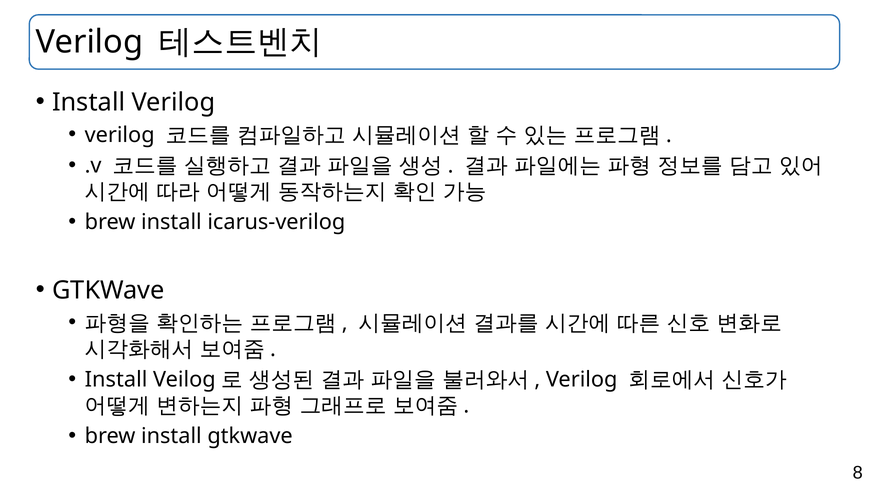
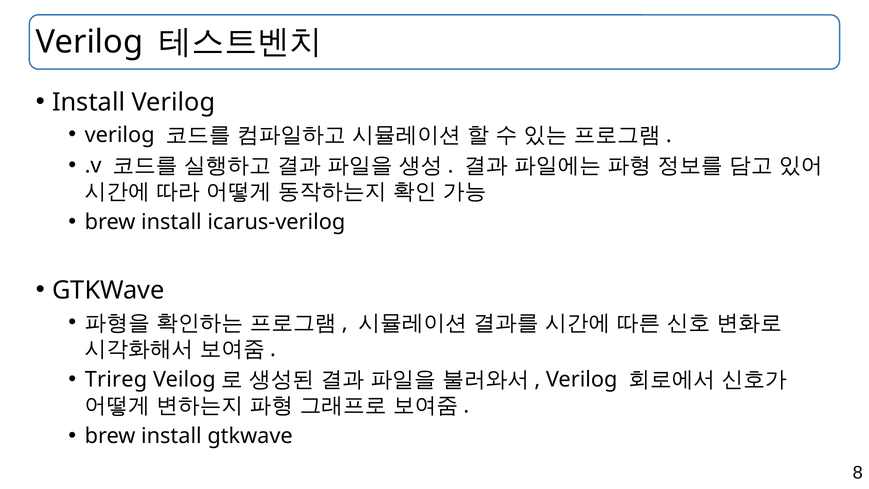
Install at (116, 379): Install -> Trireg
